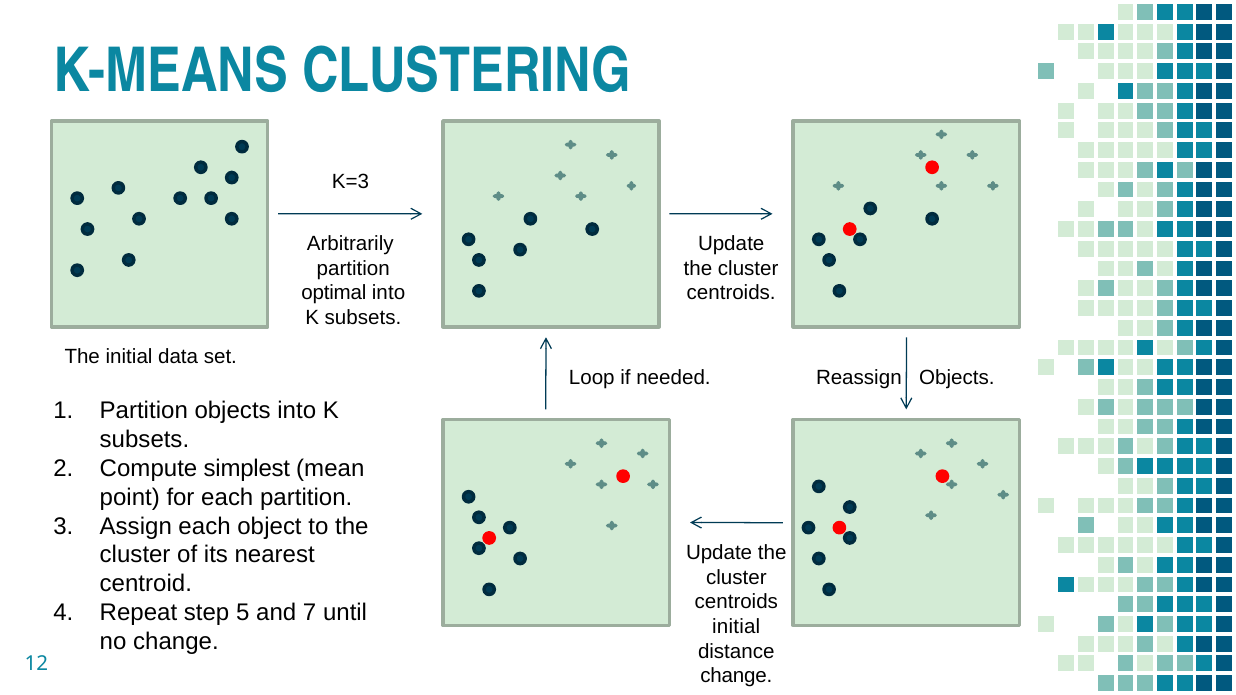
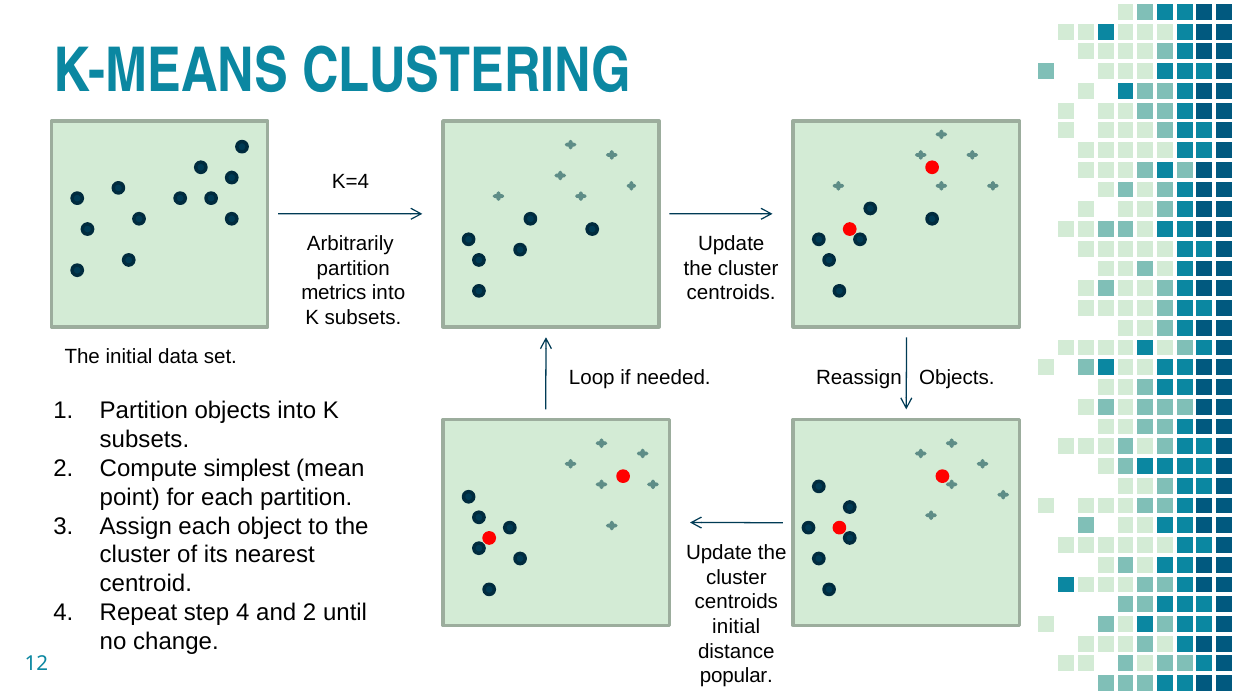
K=3: K=3 -> K=4
optimal: optimal -> metrics
step 5: 5 -> 4
and 7: 7 -> 2
change at (736, 676): change -> popular
